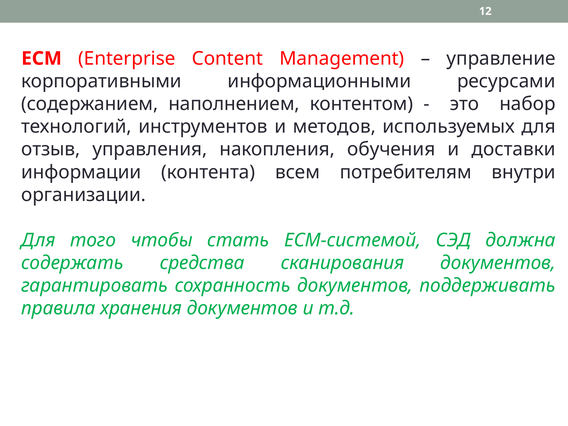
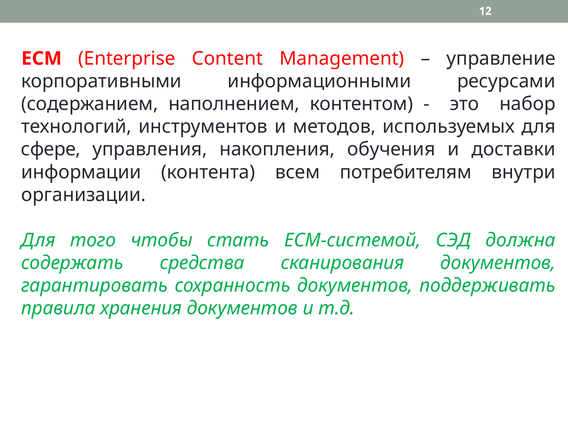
отзыв: отзыв -> сфере
